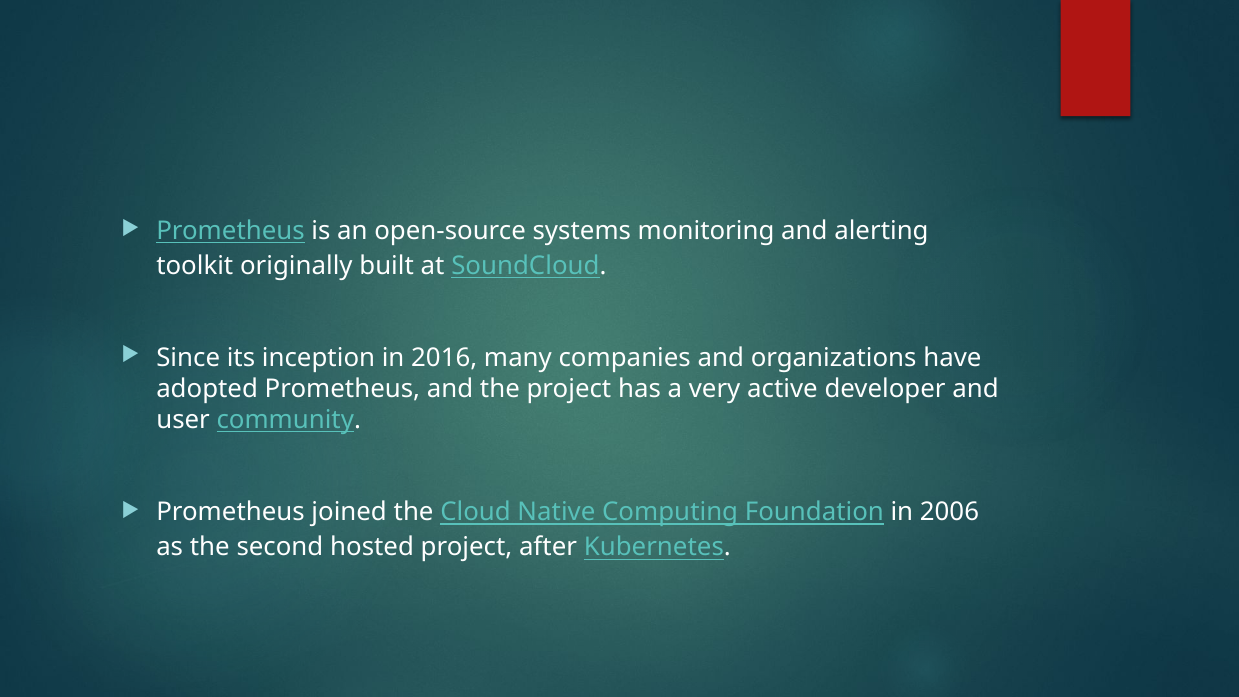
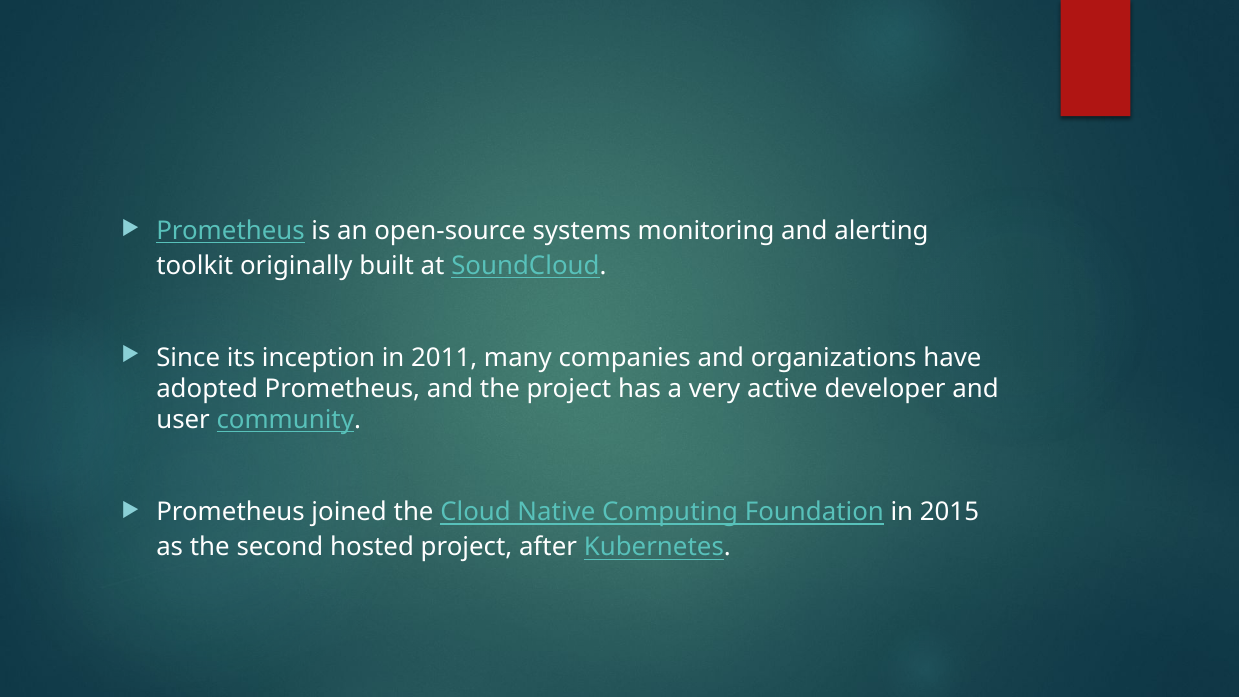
2016: 2016 -> 2011
2006: 2006 -> 2015
